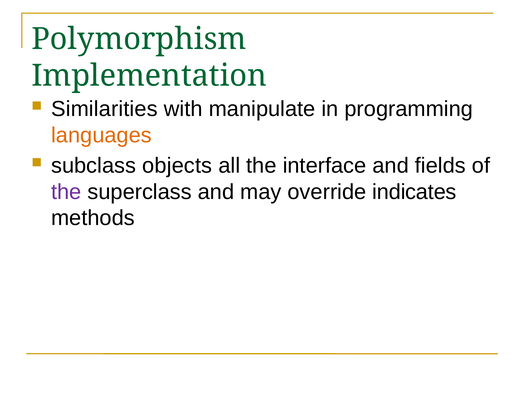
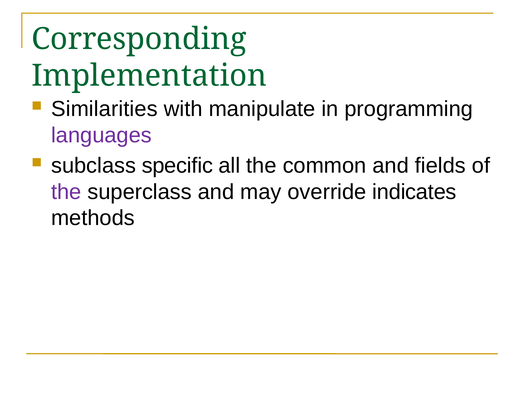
Polymorphism: Polymorphism -> Corresponding
languages colour: orange -> purple
objects: objects -> specific
interface: interface -> common
